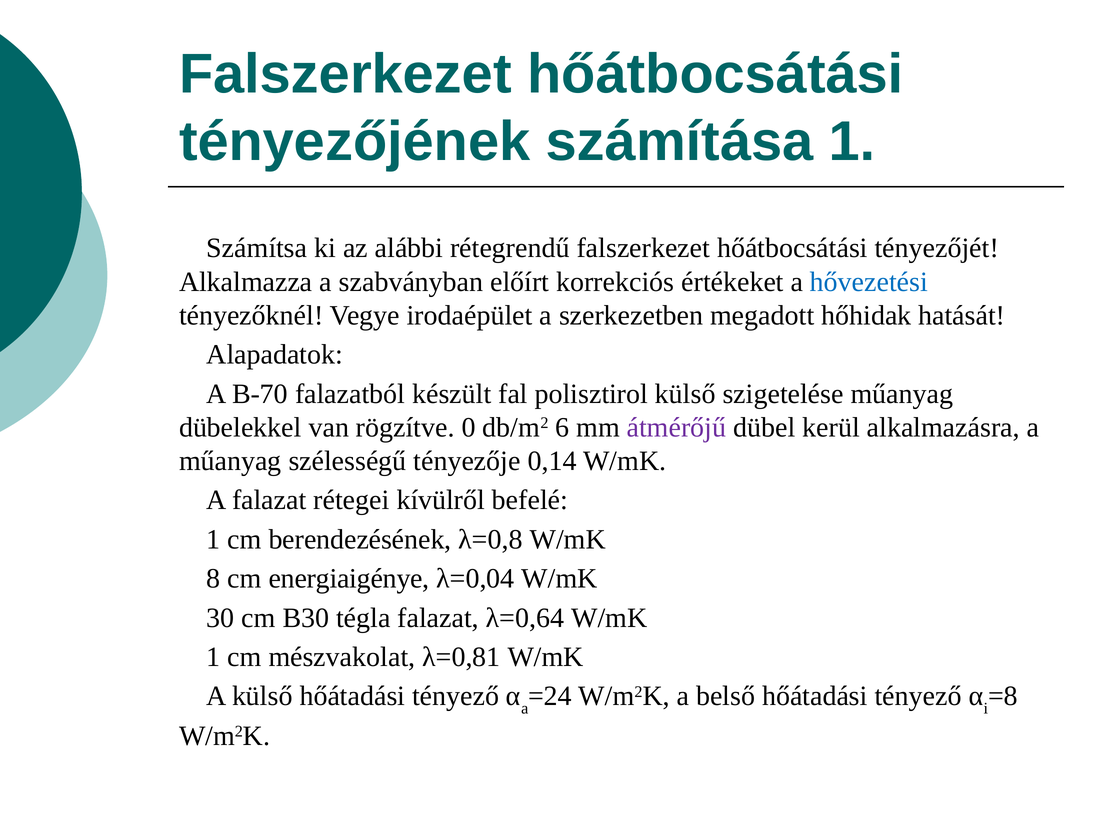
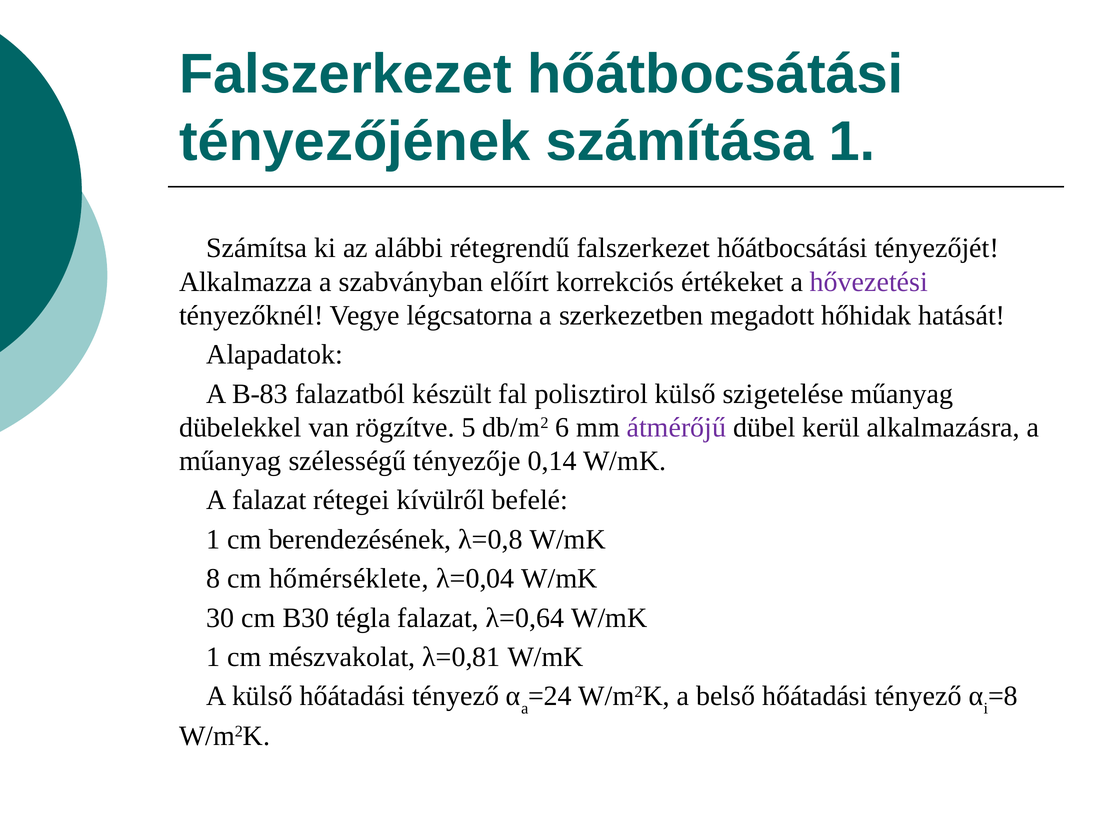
hővezetési colour: blue -> purple
irodaépület: irodaépület -> légcsatorna
B-70: B-70 -> B-83
0: 0 -> 5
energiaigénye: energiaigénye -> hőmérséklete
